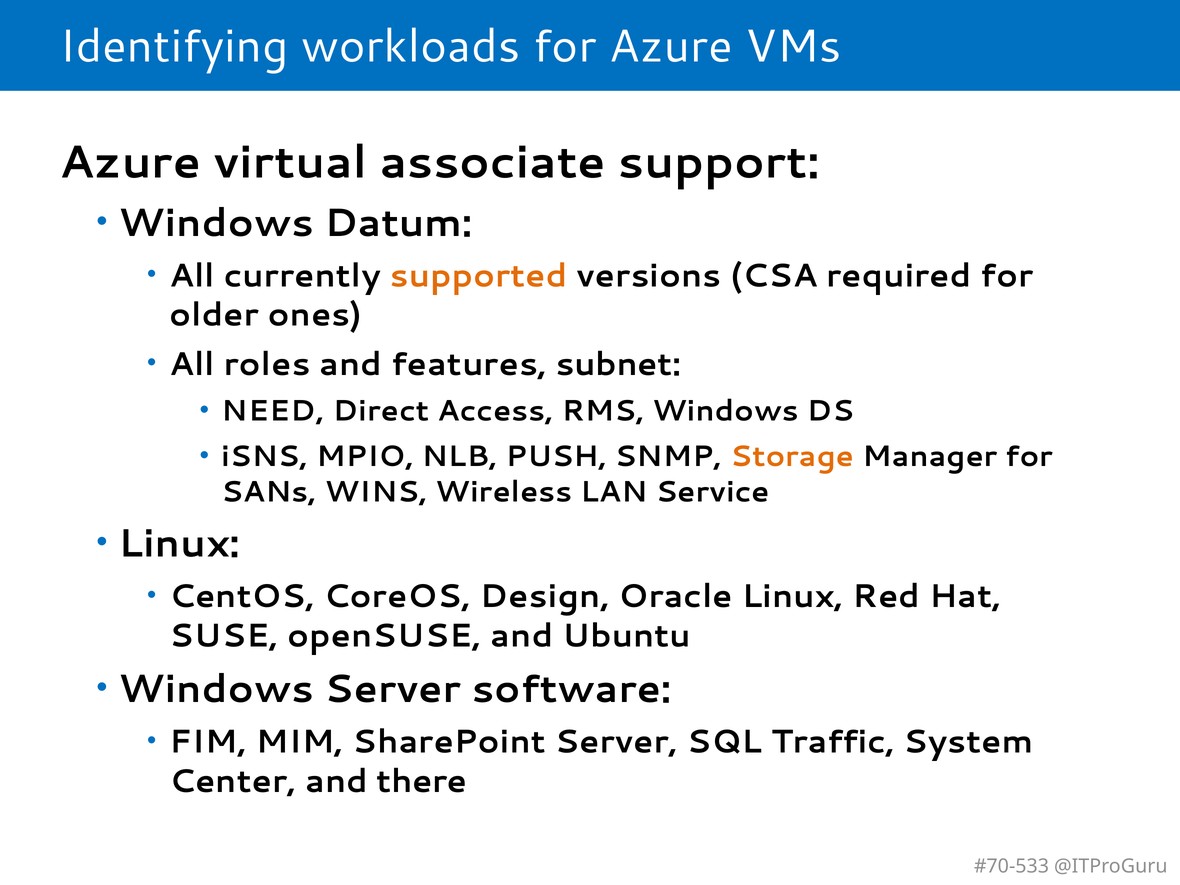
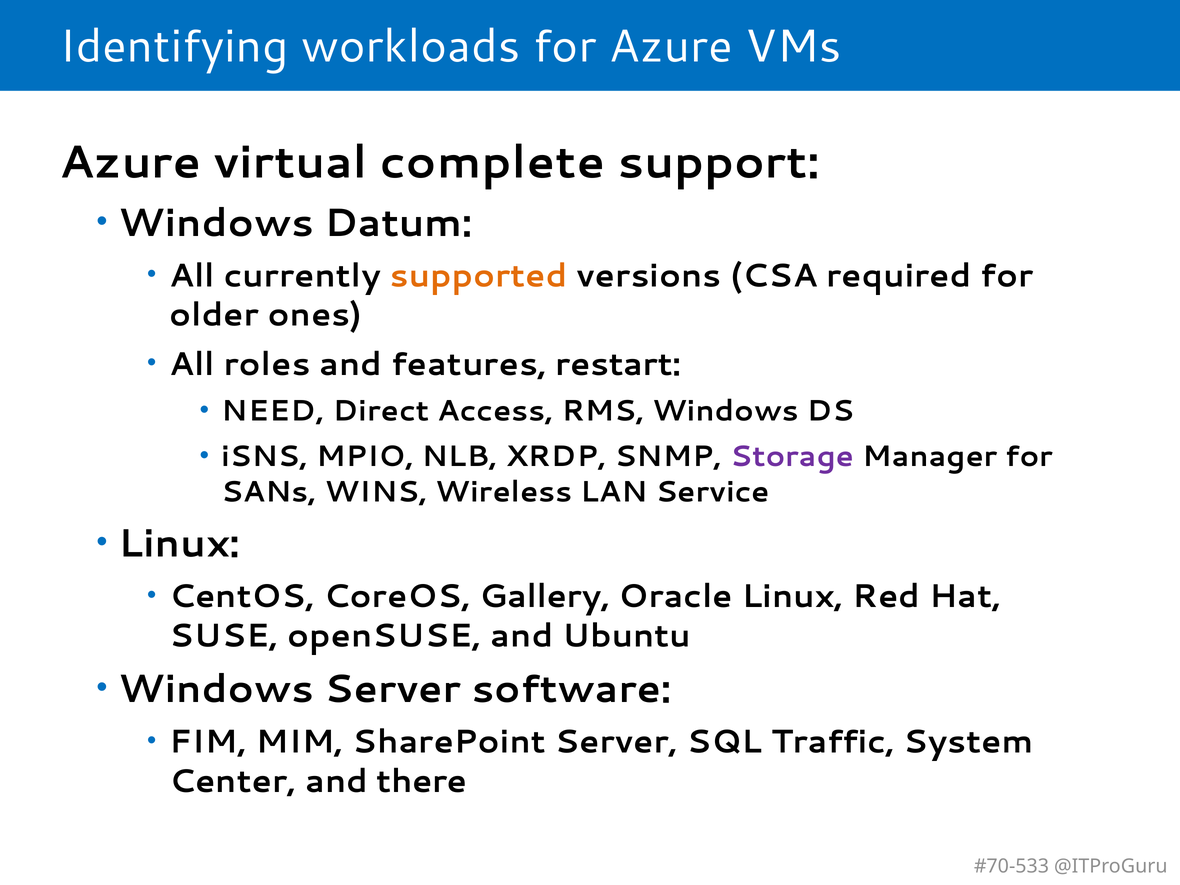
associate: associate -> complete
subnet: subnet -> restart
PUSH: PUSH -> XRDP
Storage colour: orange -> purple
Design: Design -> Gallery
